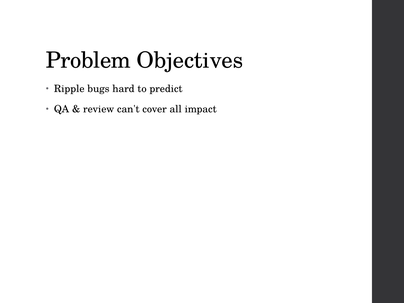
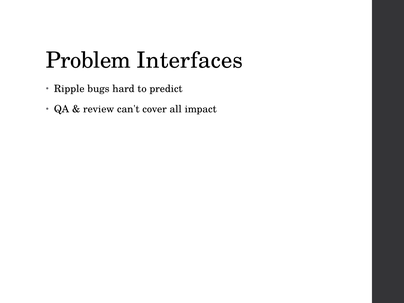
Objectives: Objectives -> Interfaces
